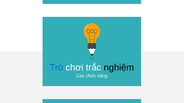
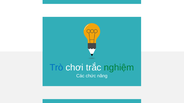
nghiệm colour: black -> green
